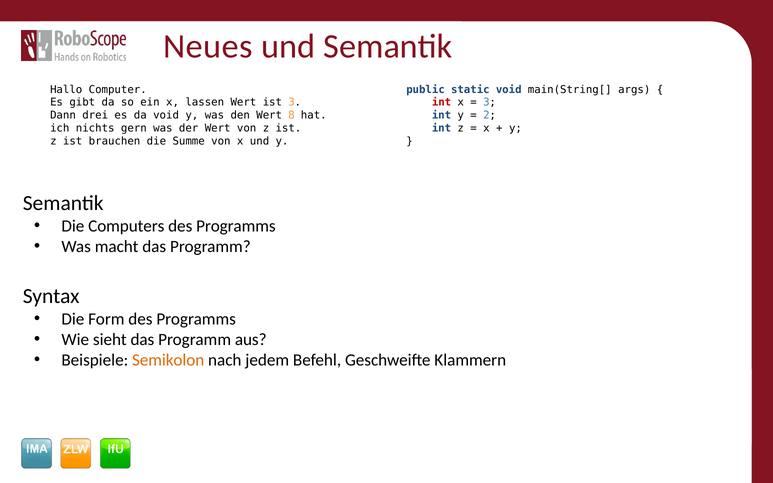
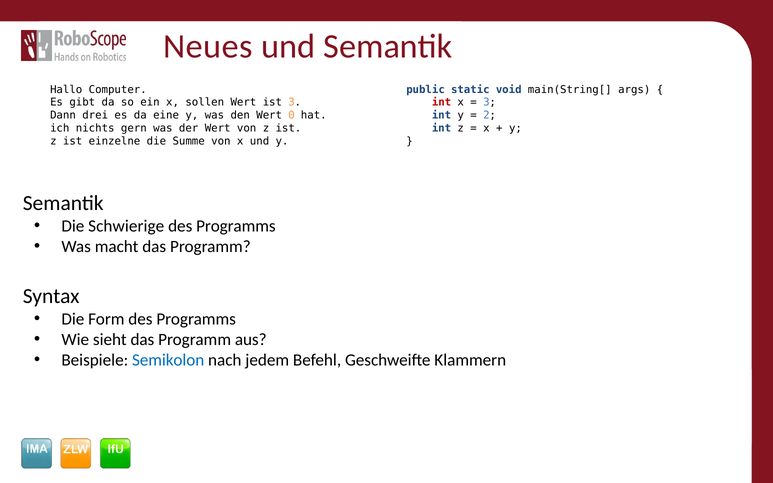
lassen: lassen -> sollen
da void: void -> eine
8: 8 -> 0
brauchen: brauchen -> einzelne
Computers: Computers -> Schwierige
Semikolon colour: orange -> blue
